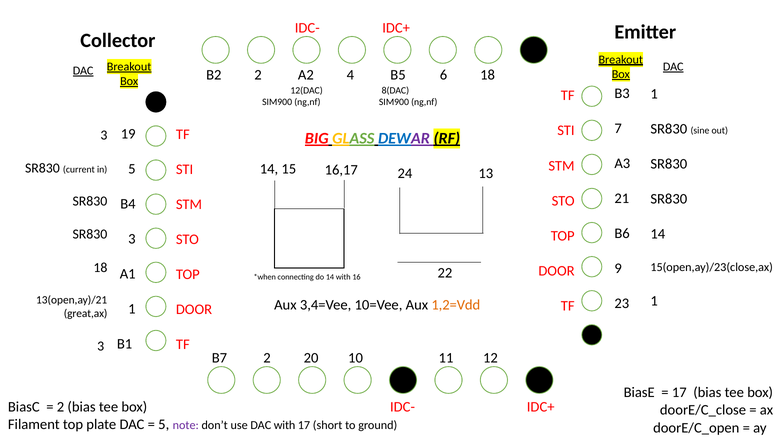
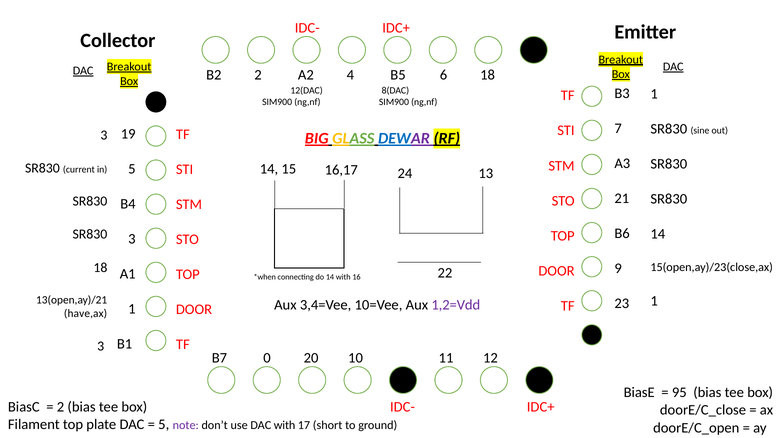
1,2=Vdd colour: orange -> purple
great,ax: great,ax -> have,ax
B7 2: 2 -> 0
17 at (679, 393): 17 -> 95
